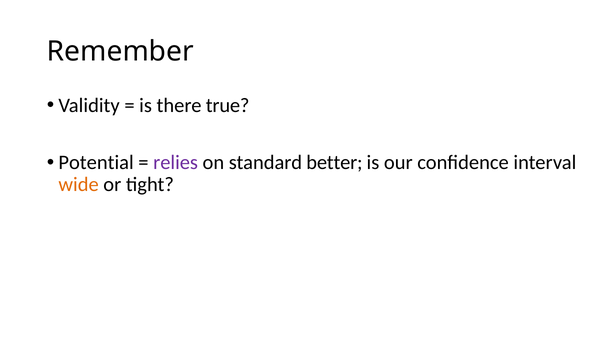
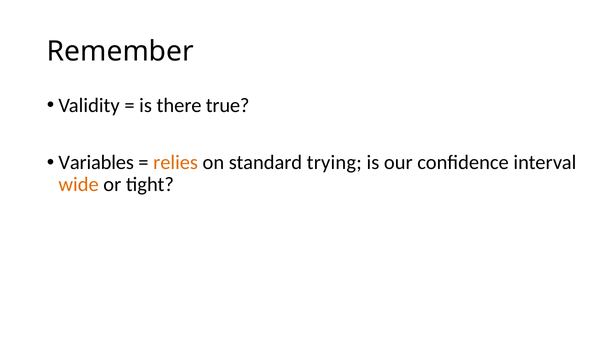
Potential: Potential -> Variables
relies colour: purple -> orange
better: better -> trying
